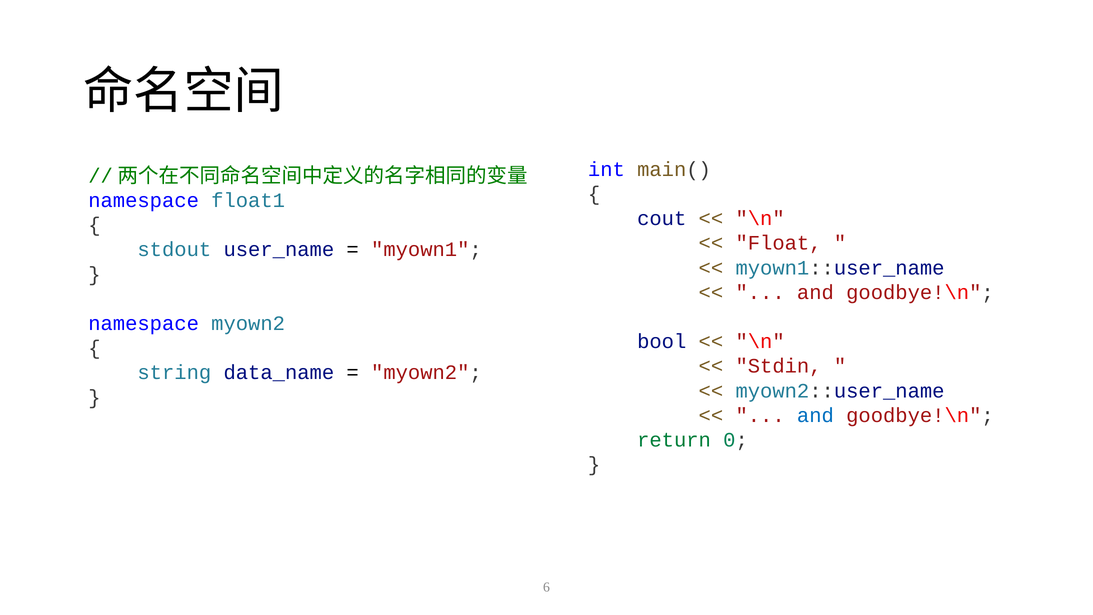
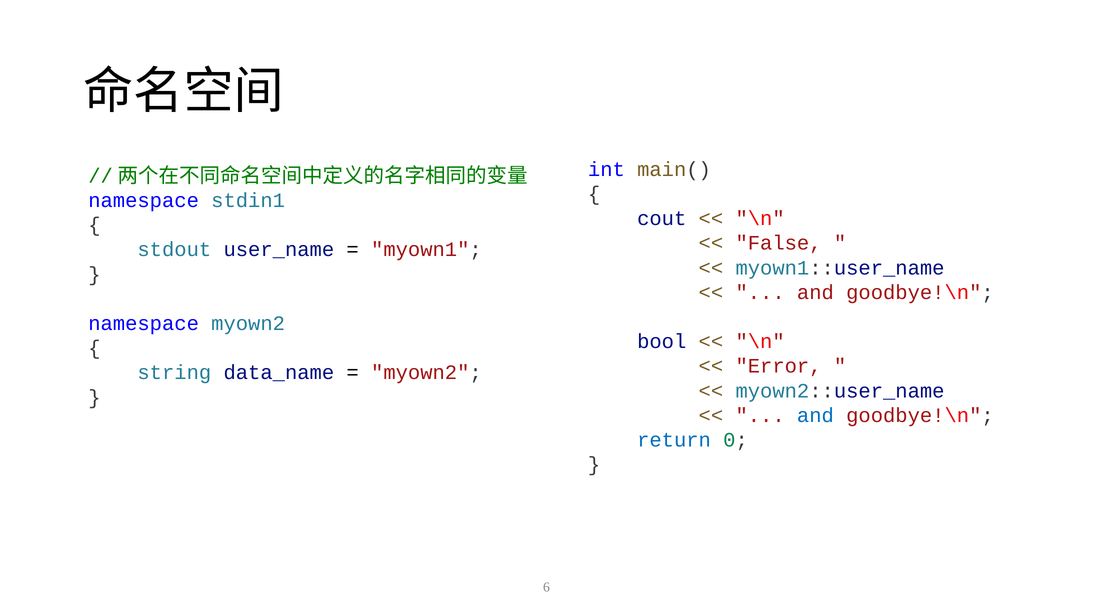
float1: float1 -> stdin1
Float: Float -> False
Stdin: Stdin -> Error
return colour: green -> blue
